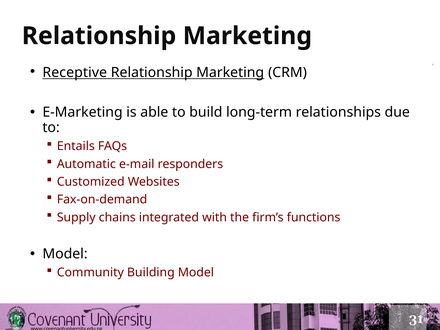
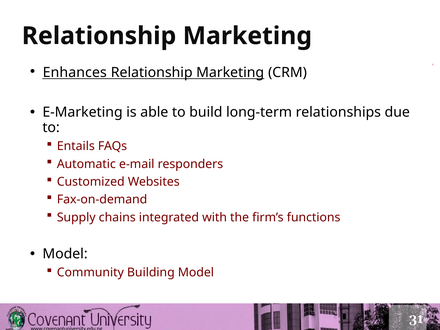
Receptive: Receptive -> Enhances
